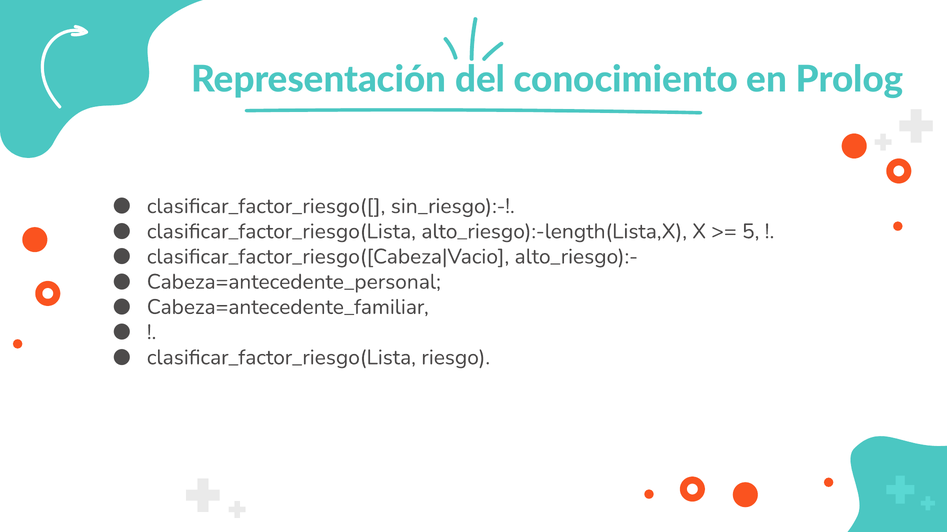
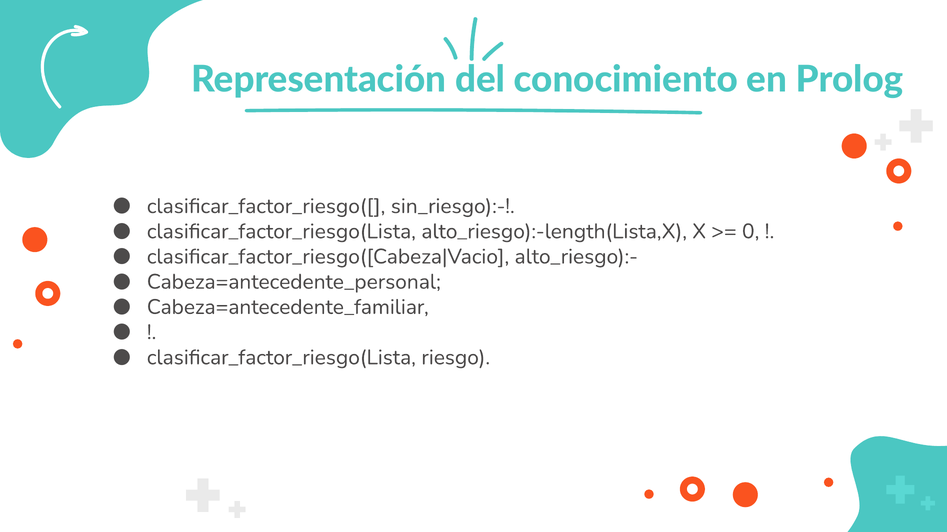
5: 5 -> 0
